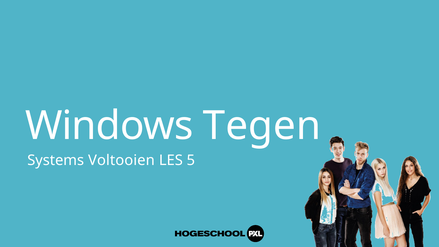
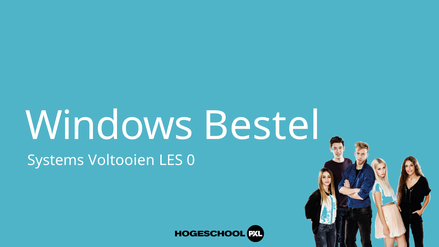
Tegen: Tegen -> Bestel
5: 5 -> 0
